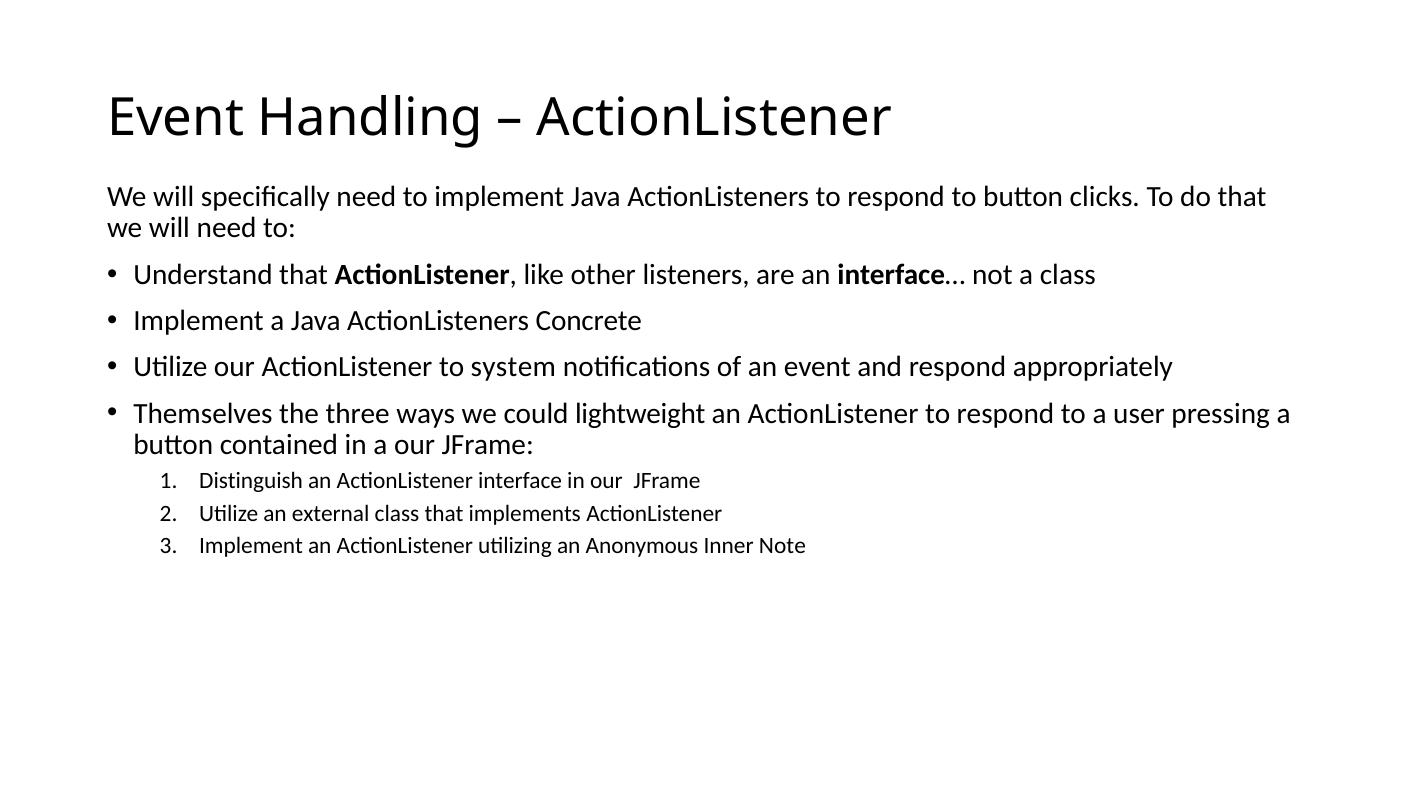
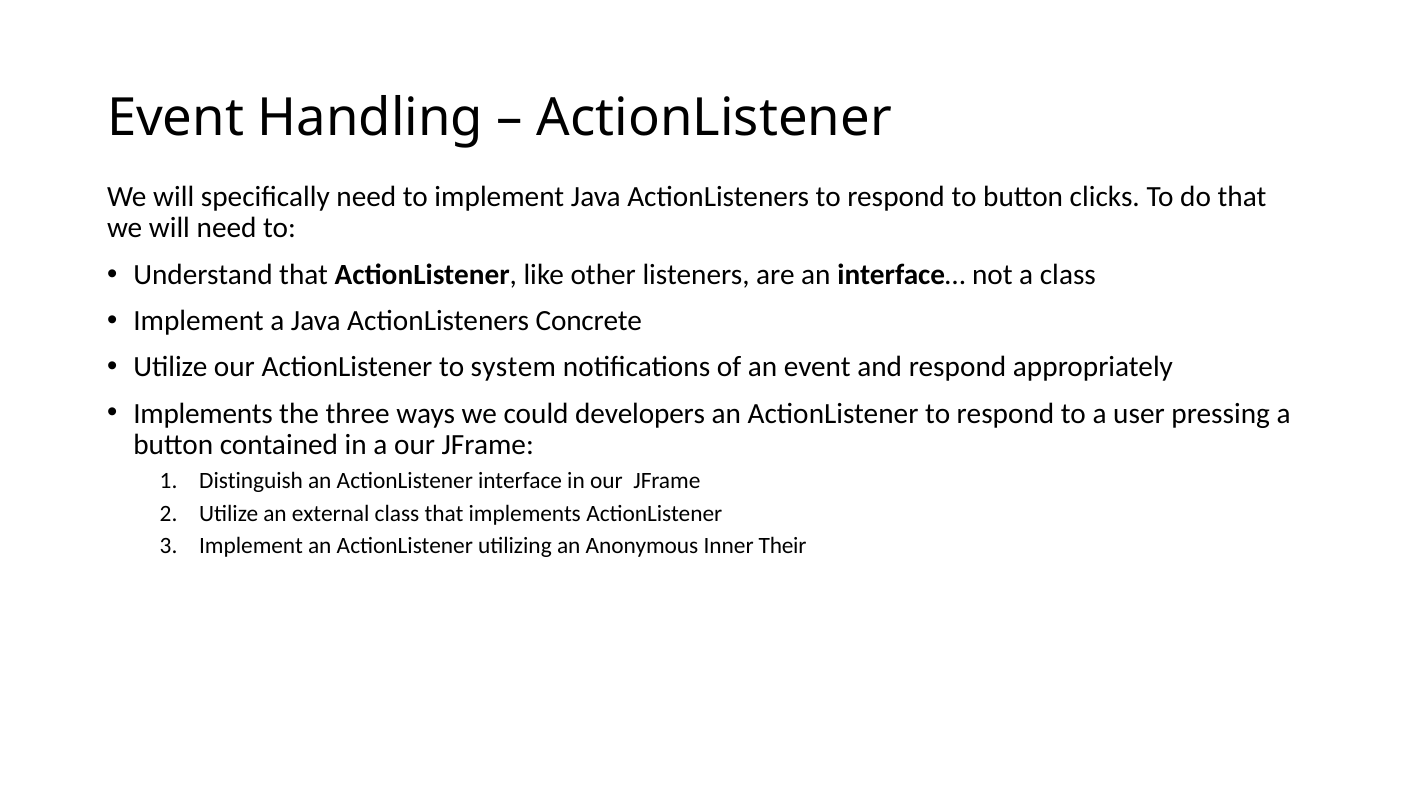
Themselves at (203, 413): Themselves -> Implements
lightweight: lightweight -> developers
Note: Note -> Their
